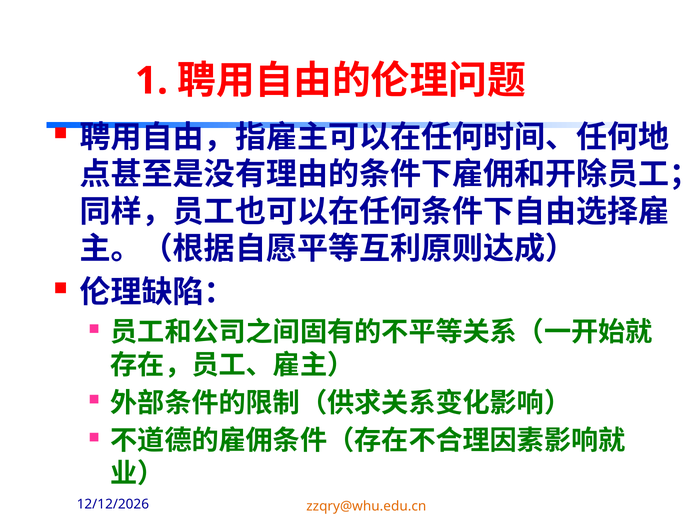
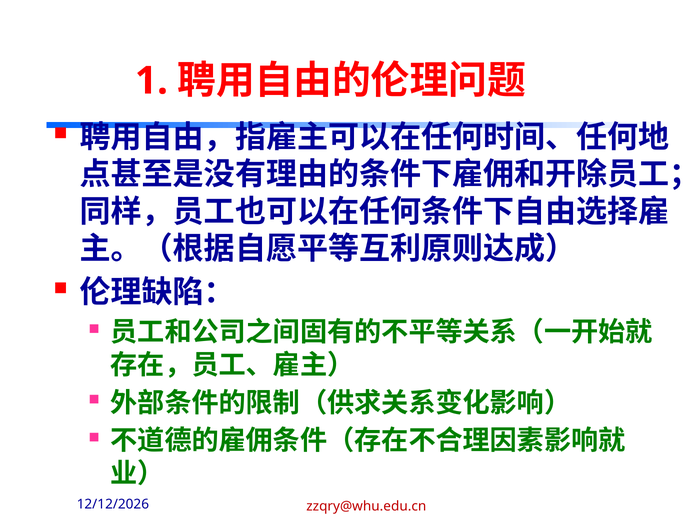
zzqry@whu.edu.cn colour: orange -> red
